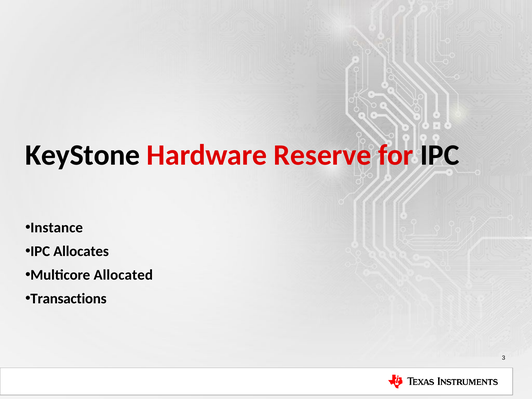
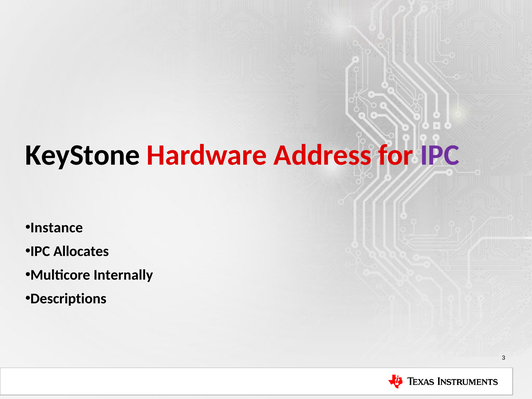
Reserve: Reserve -> Address
IPC at (440, 155) colour: black -> purple
Allocated: Allocated -> Internally
Transactions: Transactions -> Descriptions
